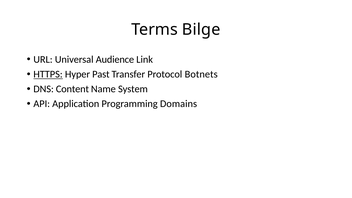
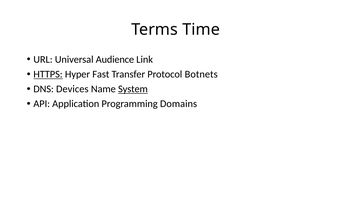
Bilge: Bilge -> Time
Past: Past -> Fast
Content: Content -> Devices
System underline: none -> present
